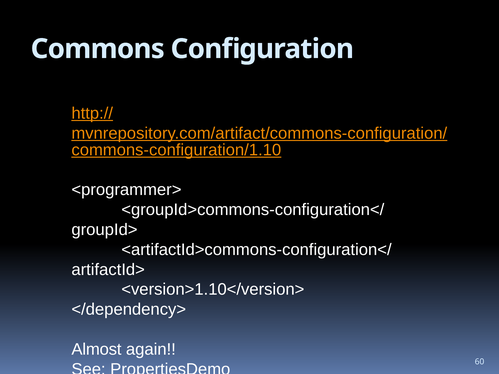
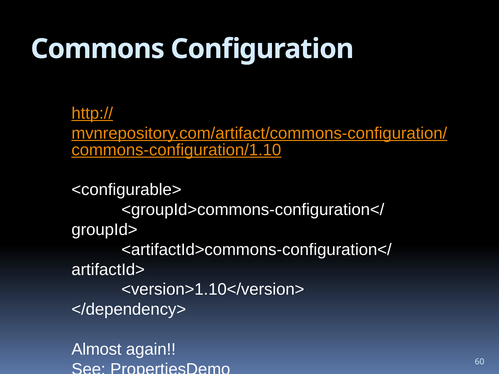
<programmer>: <programmer> -> <configurable>
